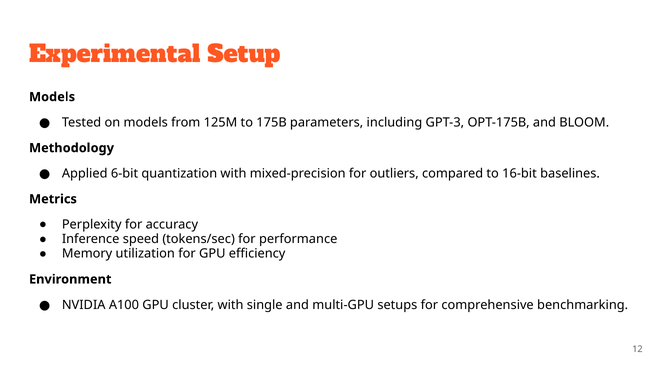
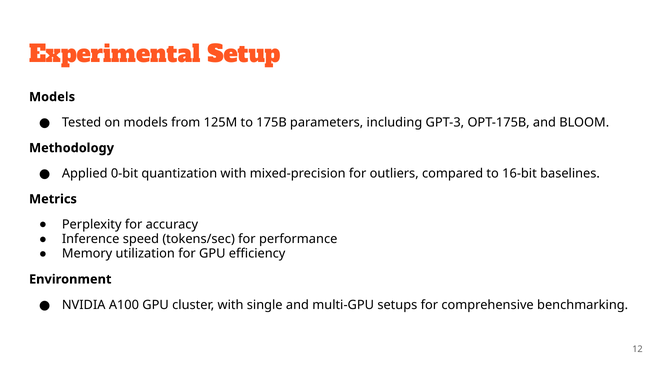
6-bit: 6-bit -> 0-bit
